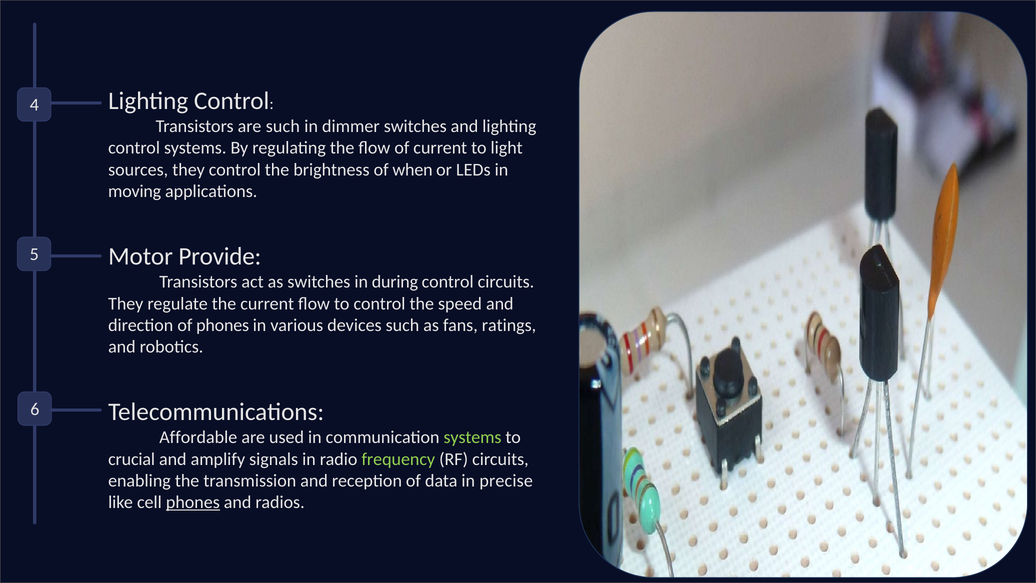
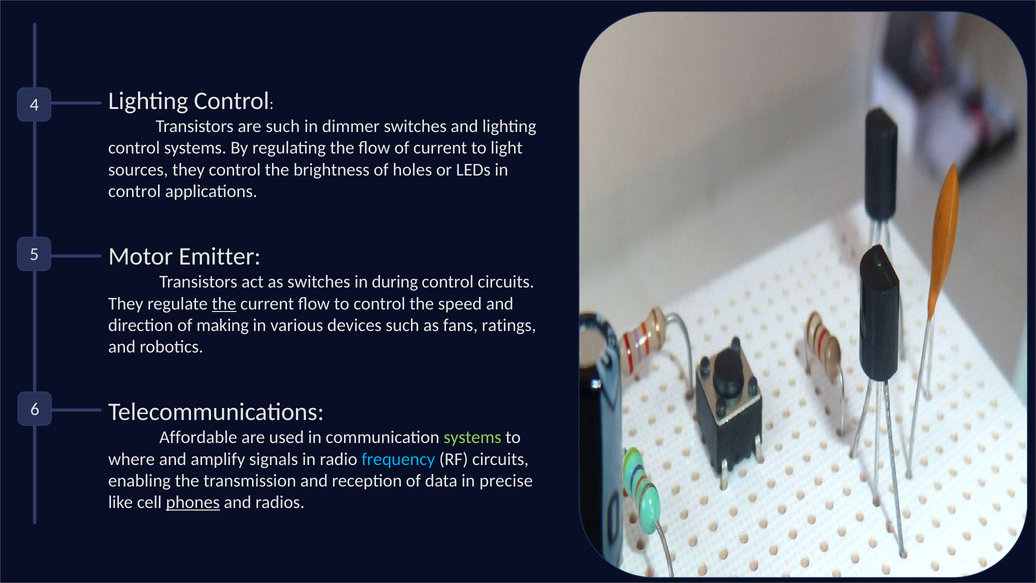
when: when -> holes
moving at (135, 191): moving -> control
Provide: Provide -> Emitter
the at (224, 303) underline: none -> present
of phones: phones -> making
crucial: crucial -> where
frequency colour: light green -> light blue
